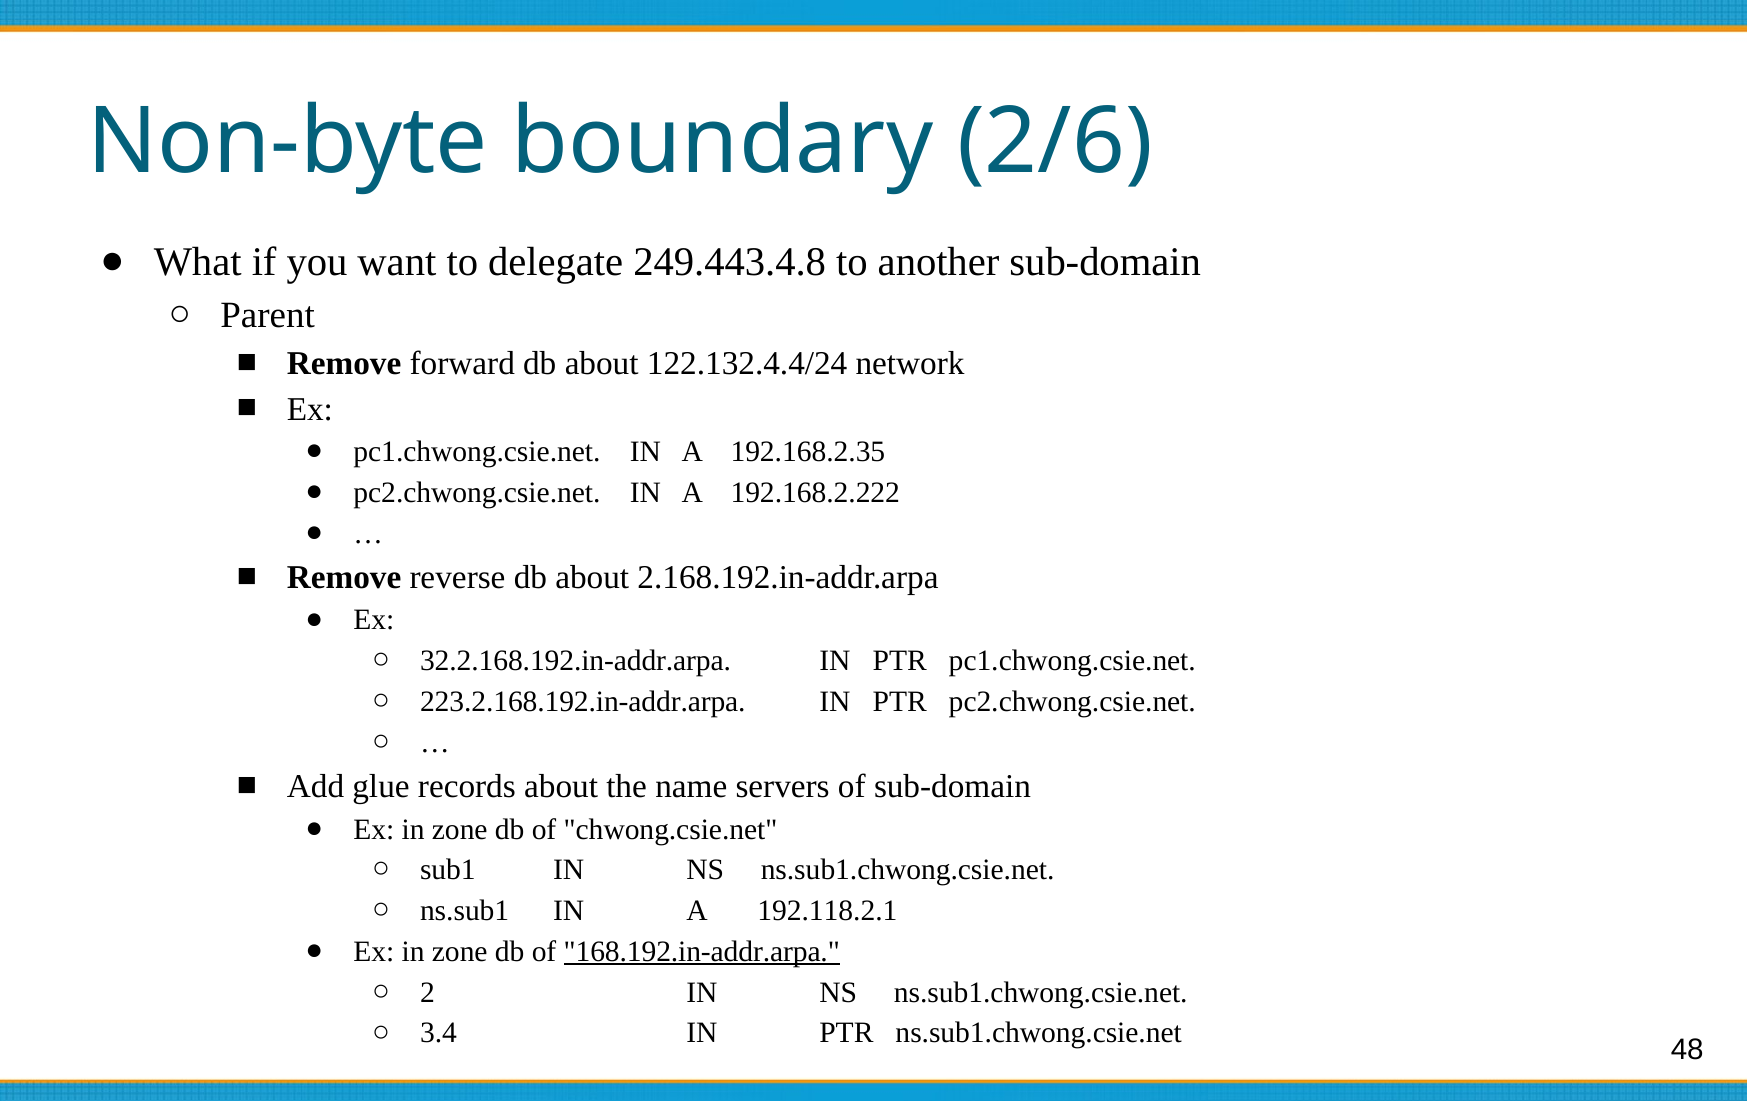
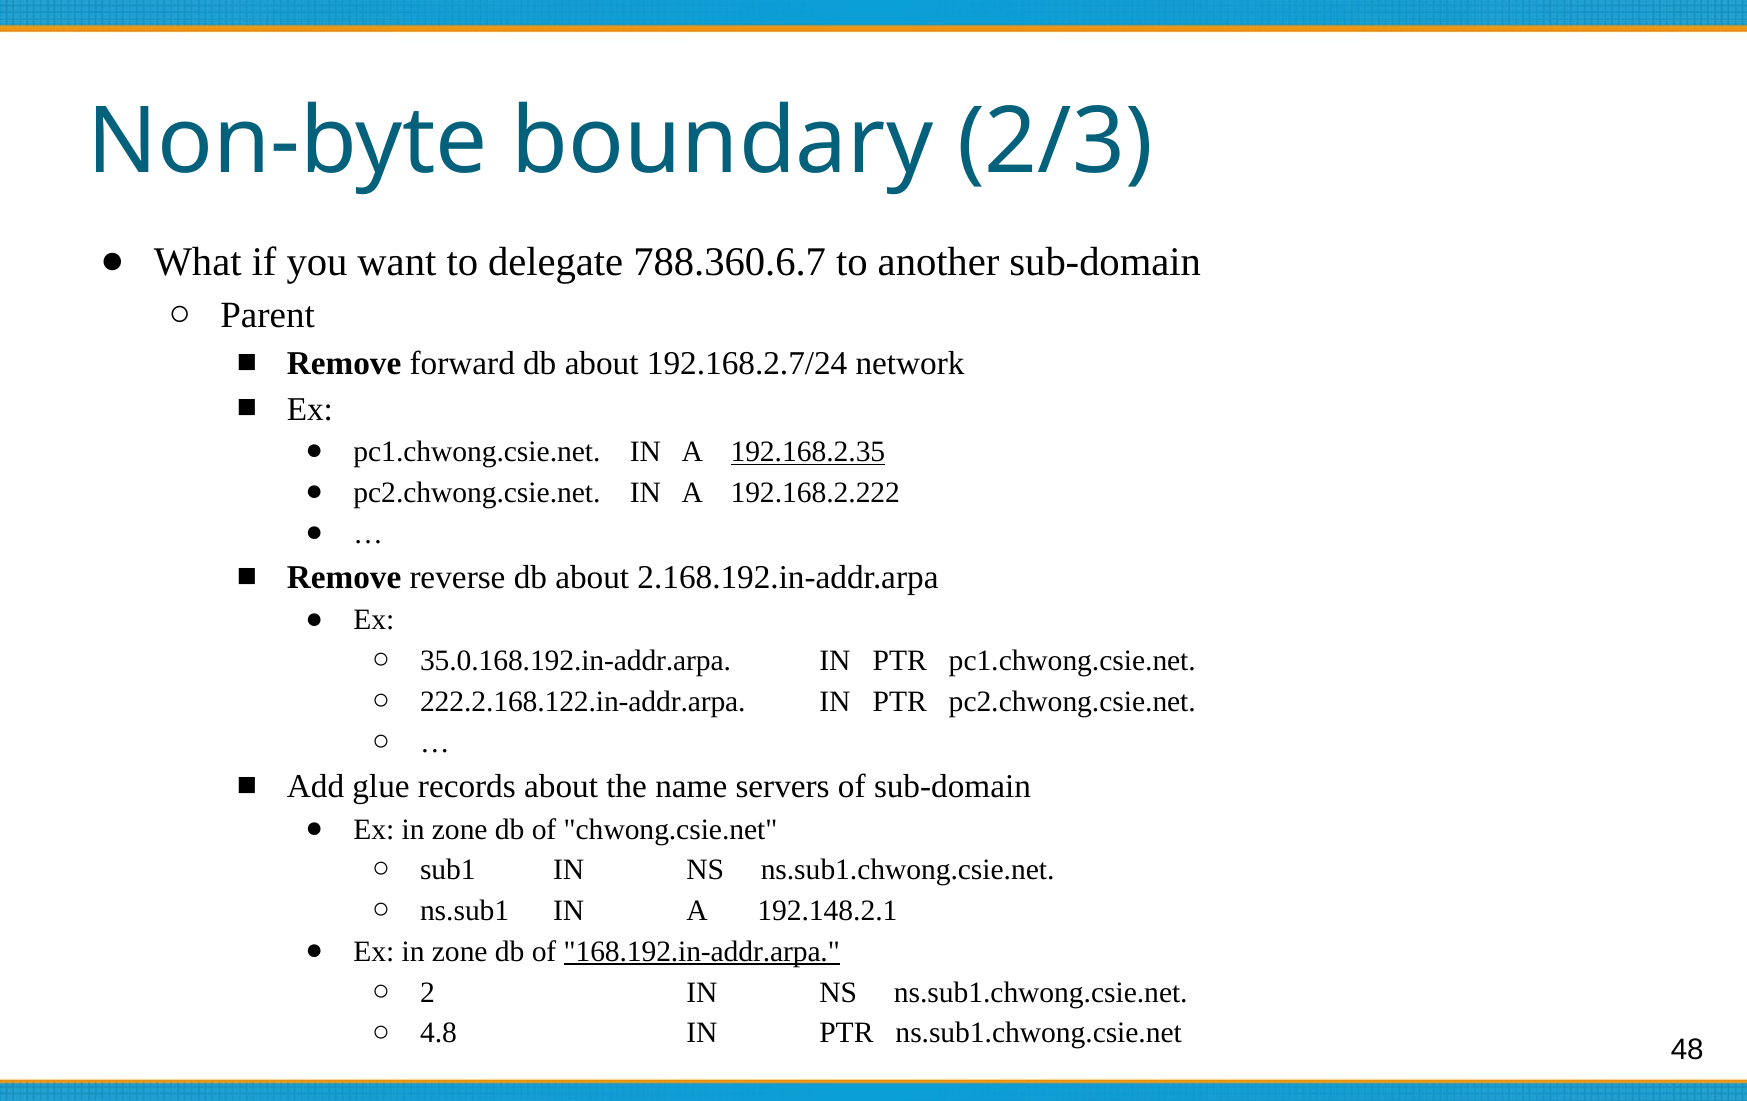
2/6: 2/6 -> 2/3
249.443.4.8: 249.443.4.8 -> 788.360.6.7
122.132.4.4/24: 122.132.4.4/24 -> 192.168.2.7/24
192.168.2.35 underline: none -> present
32.2.168.192.in-addr.arpa: 32.2.168.192.in-addr.arpa -> 35.0.168.192.in-addr.arpa
223.2.168.192.in-addr.arpa: 223.2.168.192.in-addr.arpa -> 222.2.168.122.in-addr.arpa
192.118.2.1: 192.118.2.1 -> 192.148.2.1
3.4: 3.4 -> 4.8
